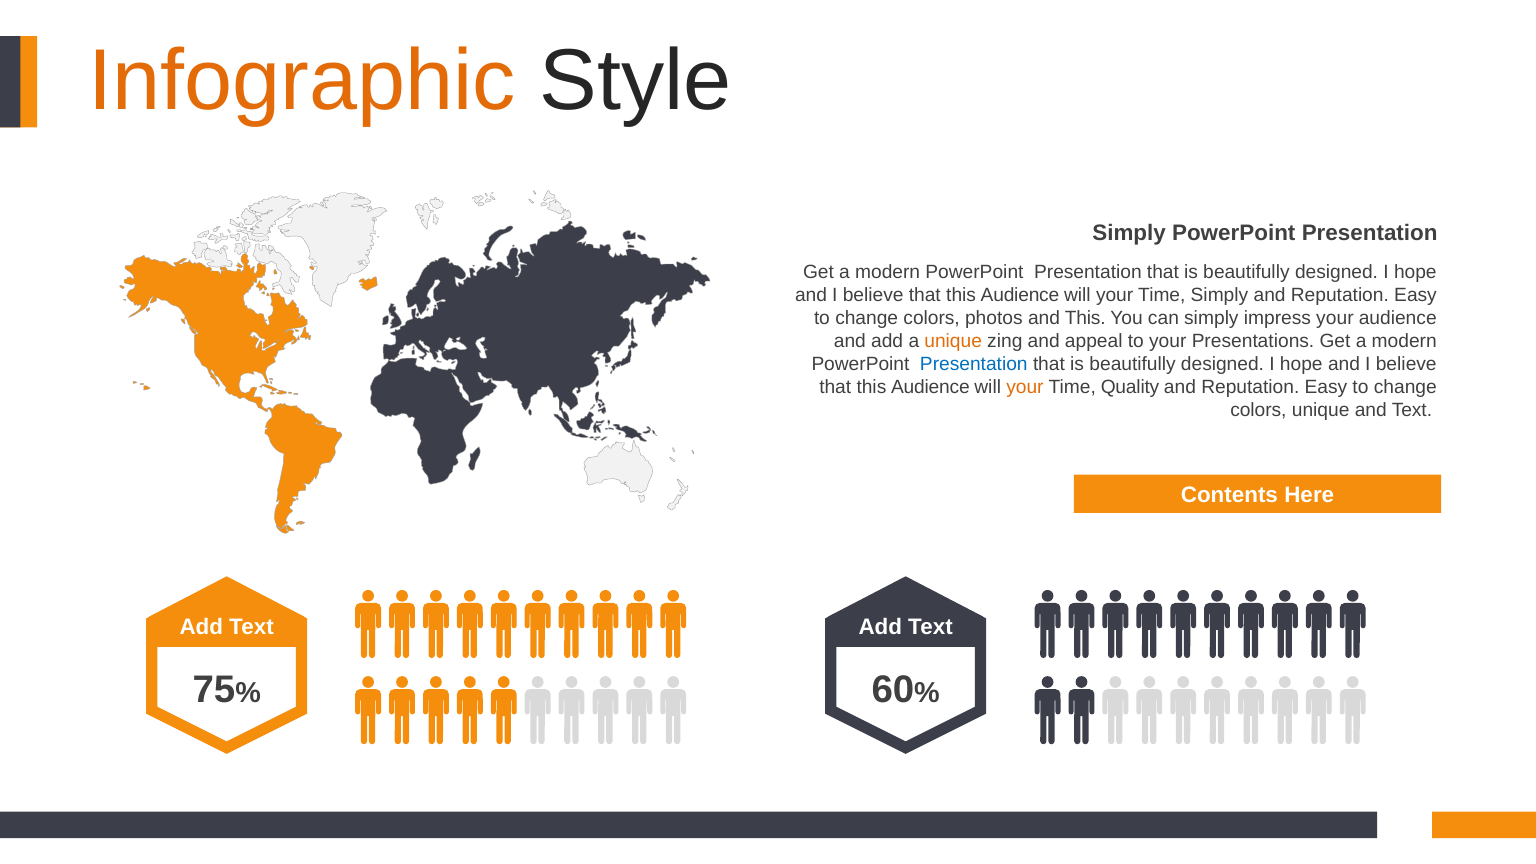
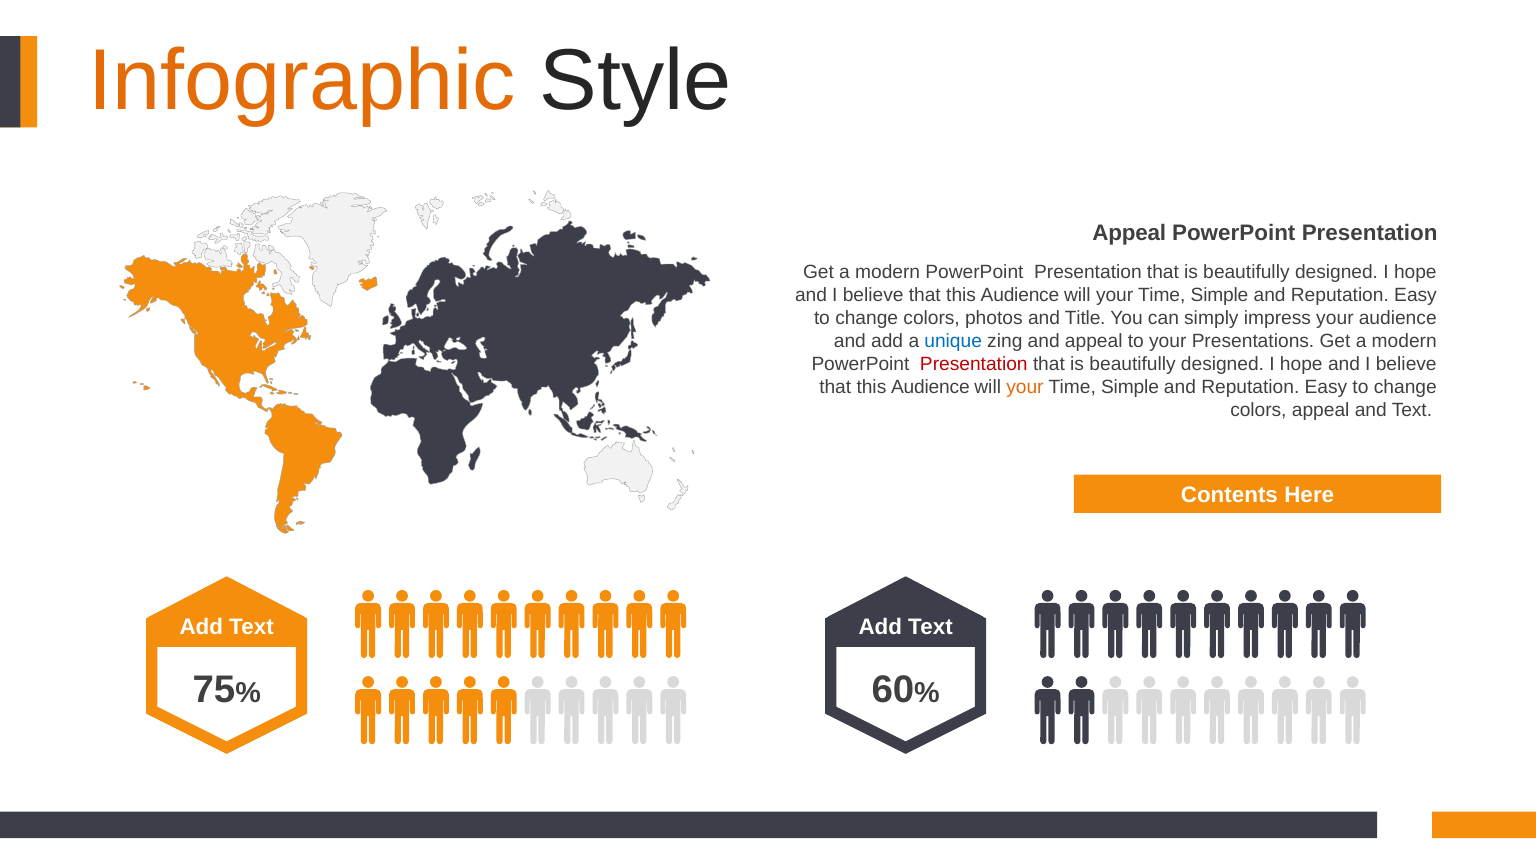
Simply at (1129, 233): Simply -> Appeal
Simply at (1219, 295): Simply -> Simple
and This: This -> Title
unique at (953, 341) colour: orange -> blue
Presentation at (974, 364) colour: blue -> red
Quality at (1130, 387): Quality -> Simple
colors unique: unique -> appeal
